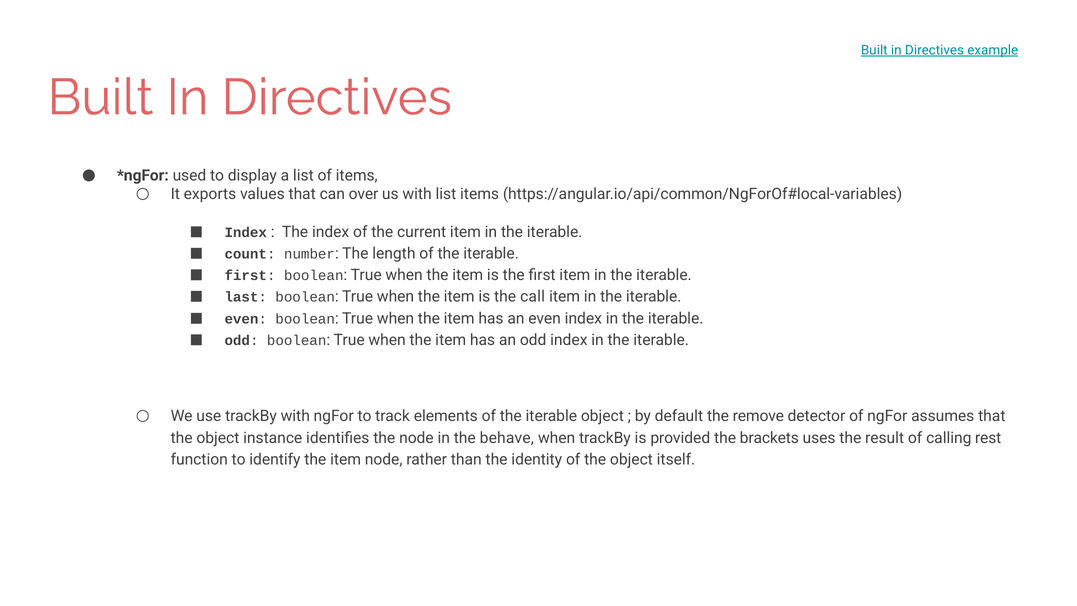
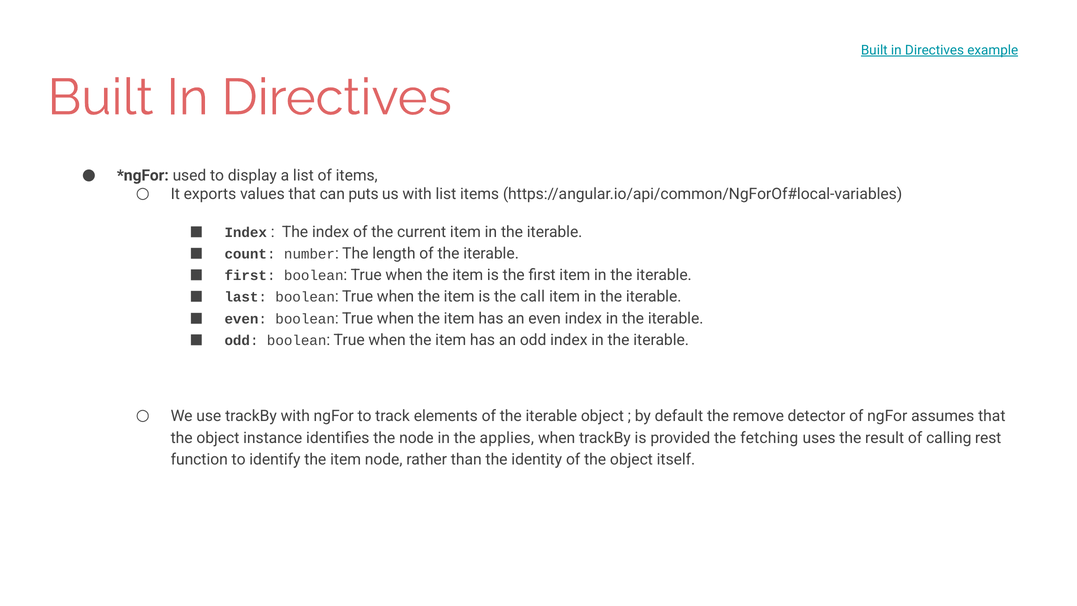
over: over -> puts
behave: behave -> applies
brackets: brackets -> fetching
